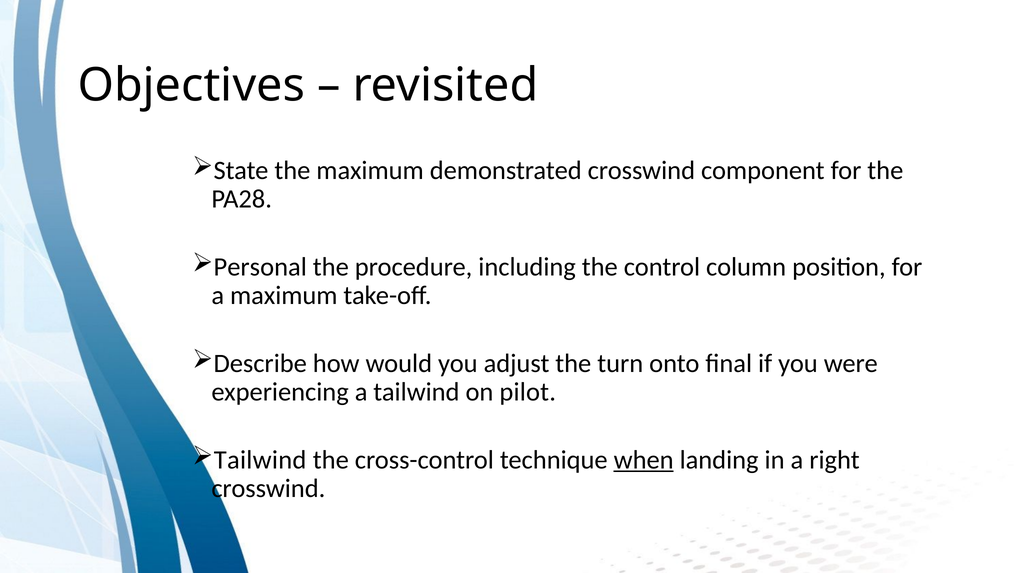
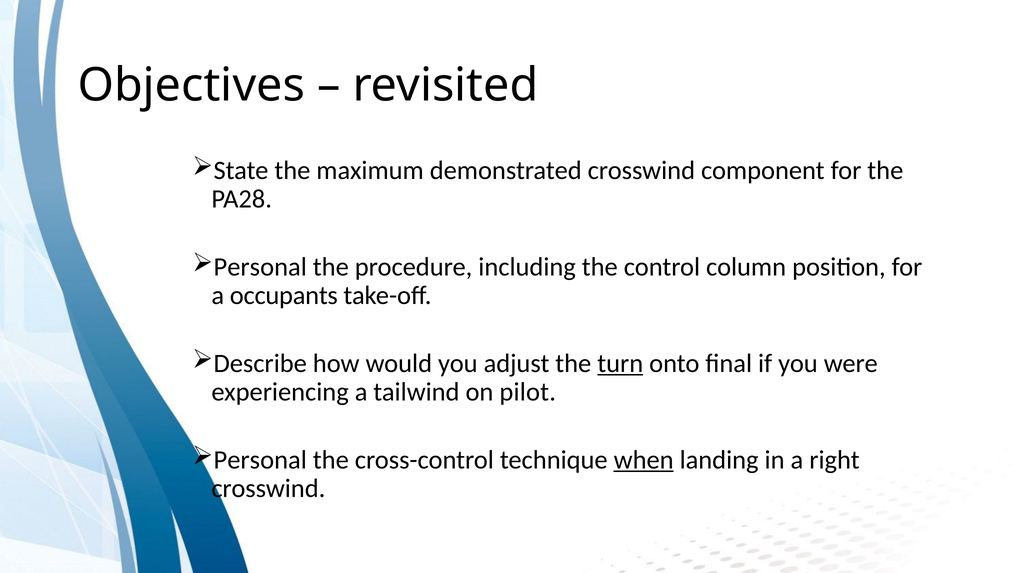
a maximum: maximum -> occupants
turn underline: none -> present
Tailwind at (260, 460): Tailwind -> Personal
